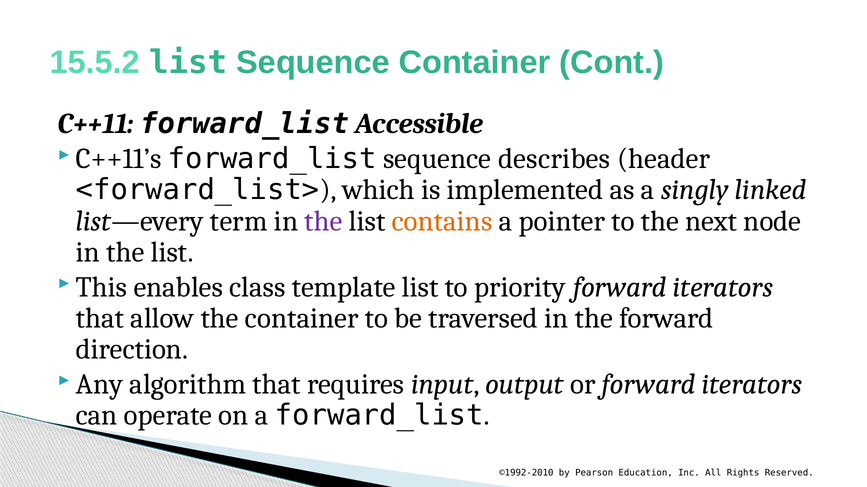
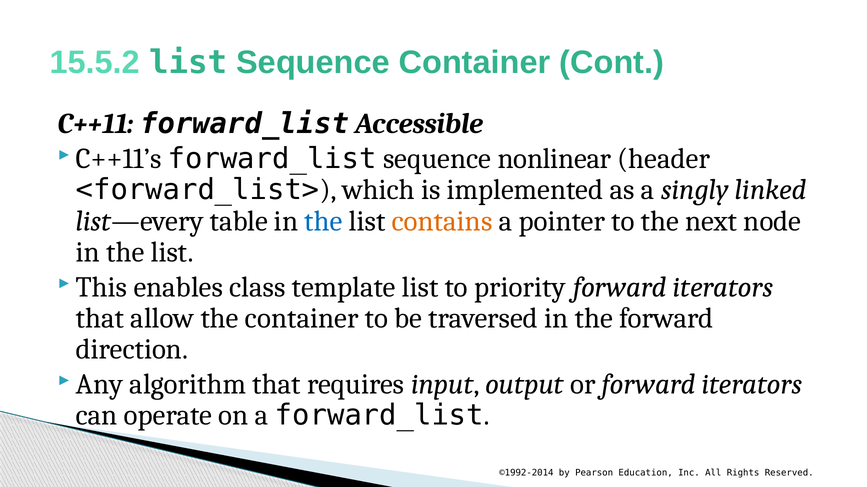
describes: describes -> nonlinear
term: term -> table
the at (324, 221) colour: purple -> blue
©1992-2010: ©1992-2010 -> ©1992-2014
